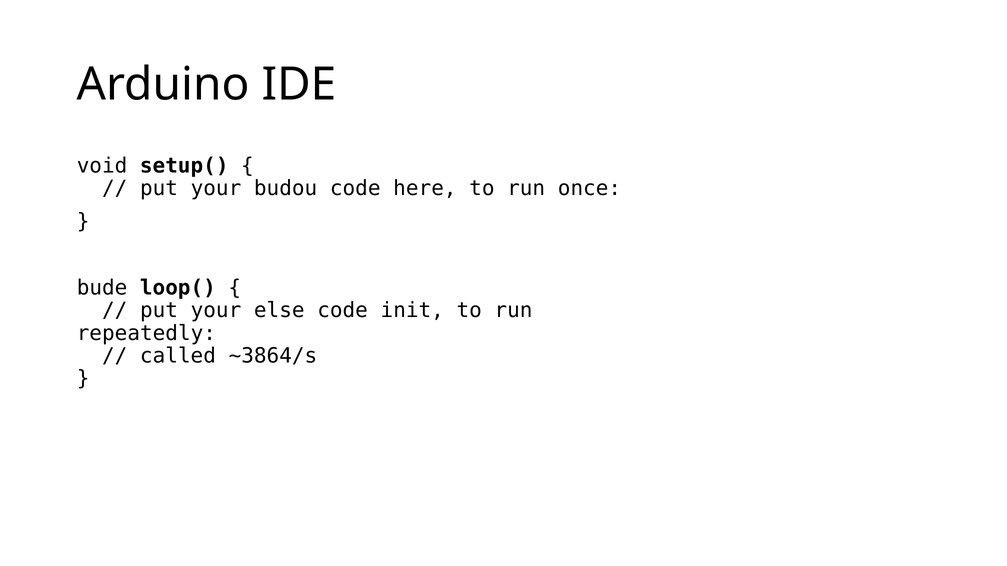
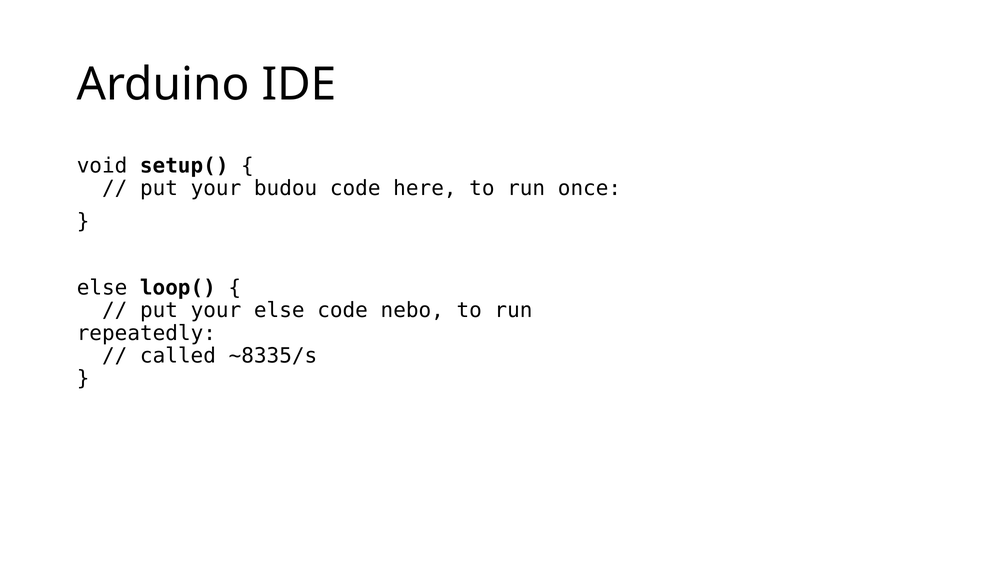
bude at (102, 288): bude -> else
init: init -> nebo
~3864/s: ~3864/s -> ~8335/s
